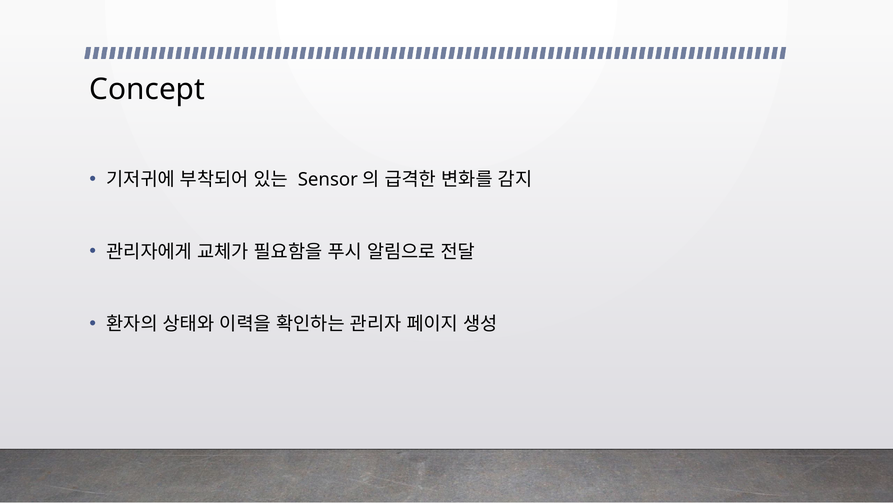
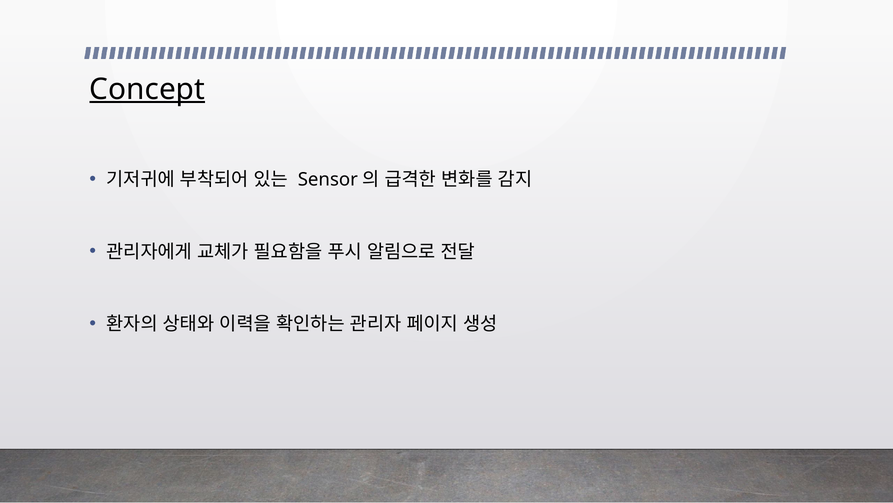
Concept underline: none -> present
